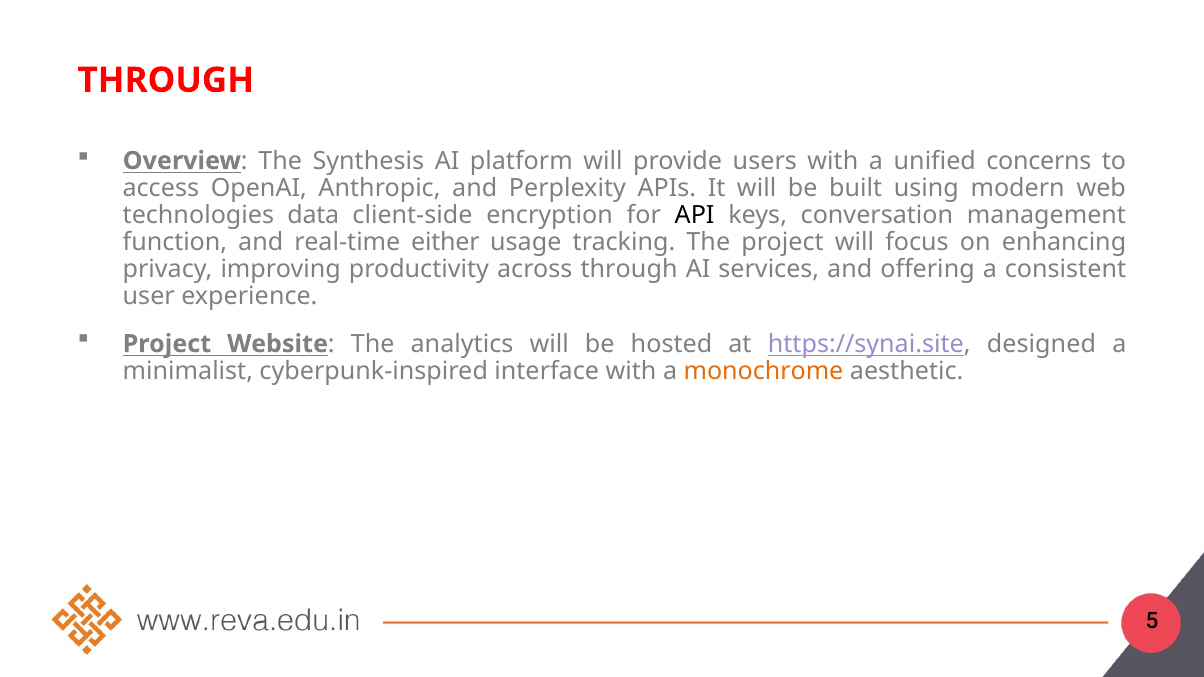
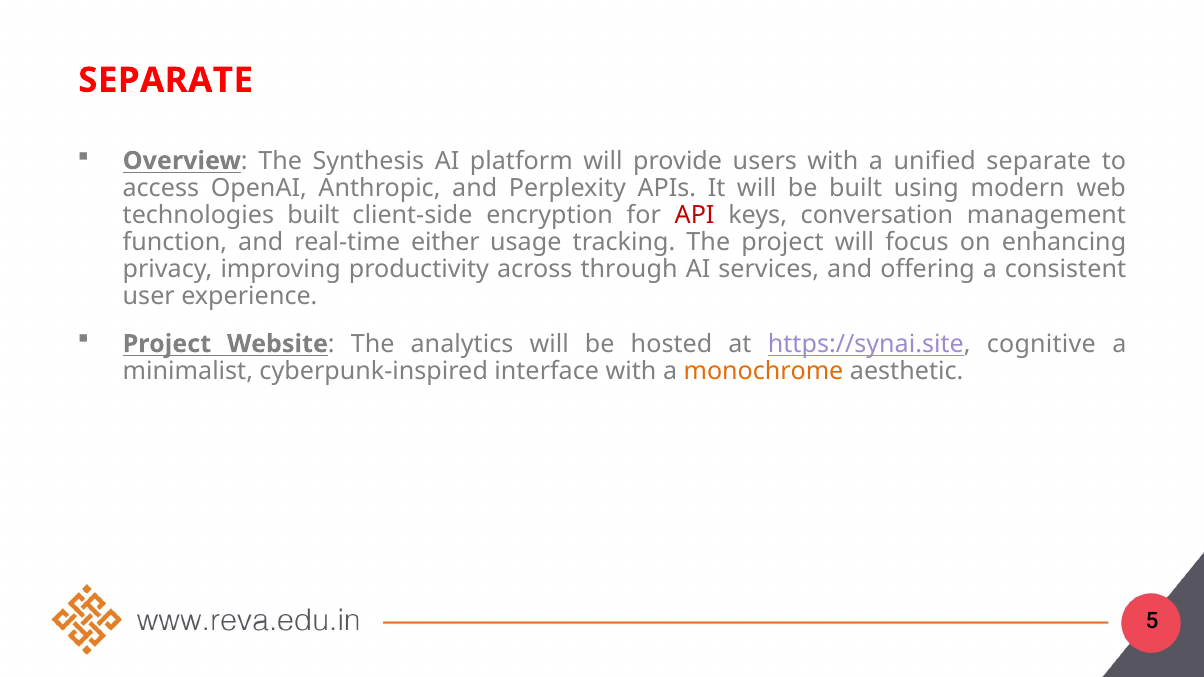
THROUGH at (166, 80): THROUGH -> SEPARATE
unified concerns: concerns -> separate
technologies data: data -> built
API colour: black -> red
designed: designed -> cognitive
